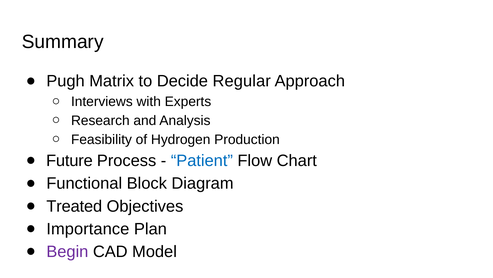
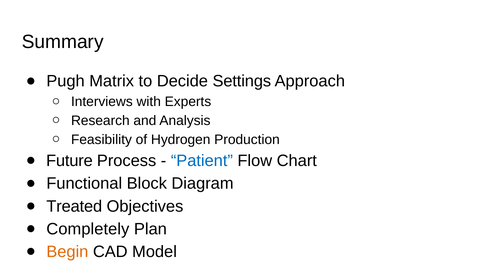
Regular: Regular -> Settings
Importance: Importance -> Completely
Begin colour: purple -> orange
